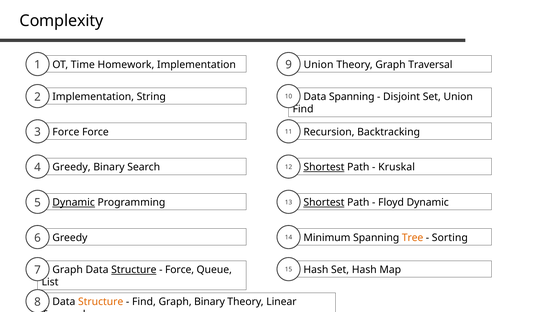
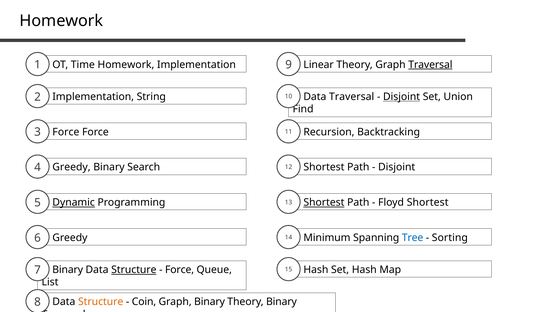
Complexity at (61, 21): Complexity -> Homework
Union at (319, 65): Union -> Linear
Traversal at (430, 65) underline: none -> present
Data Spanning: Spanning -> Traversal
Disjoint at (402, 97) underline: none -> present
Shortest at (324, 167) underline: present -> none
Kruskal at (397, 167): Kruskal -> Disjoint
Floyd Dynamic: Dynamic -> Shortest
Tree colour: orange -> blue
Graph at (68, 269): Graph -> Binary
Find at (144, 301): Find -> Coin
Theory Linear: Linear -> Binary
